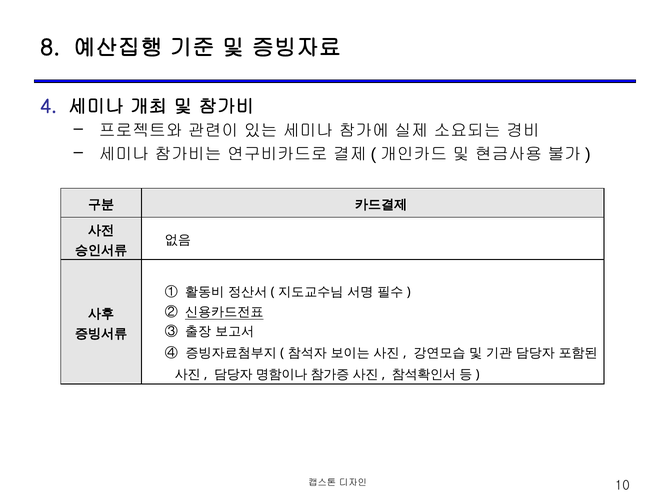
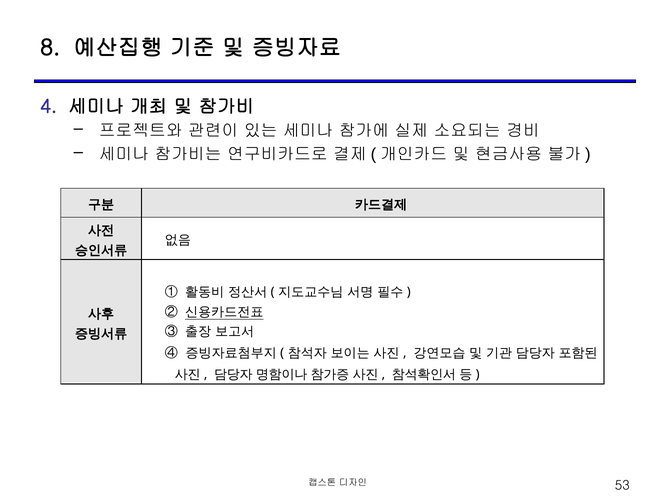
10: 10 -> 53
